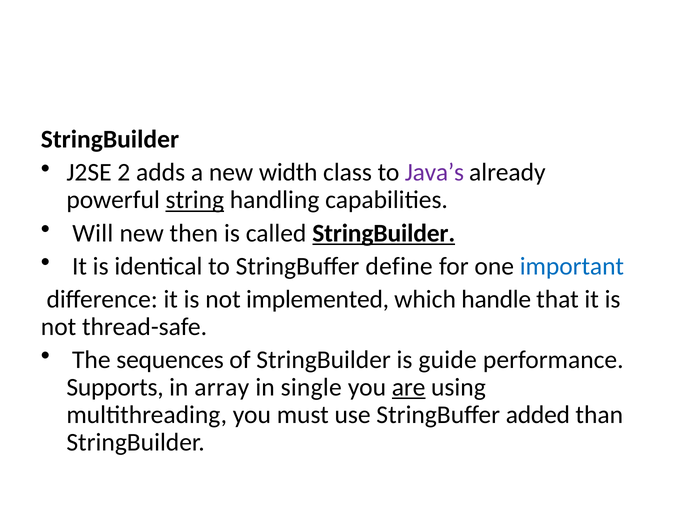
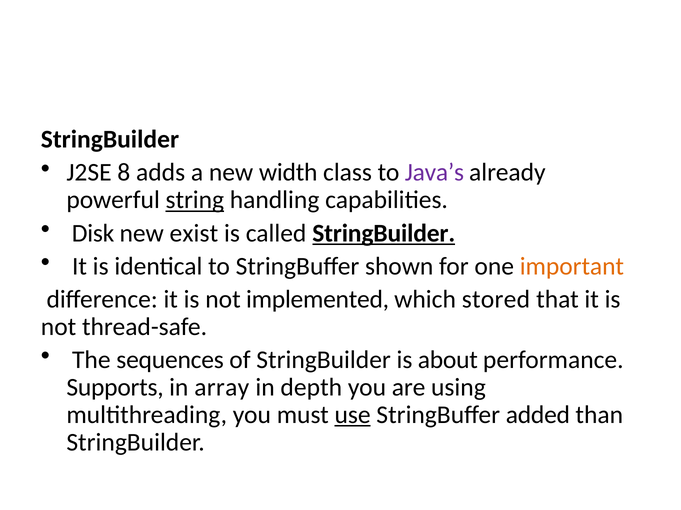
2: 2 -> 8
Will: Will -> Disk
then: then -> exist
define: define -> shown
important colour: blue -> orange
handle: handle -> stored
guide: guide -> about
single: single -> depth
are underline: present -> none
use underline: none -> present
